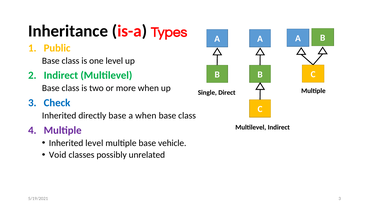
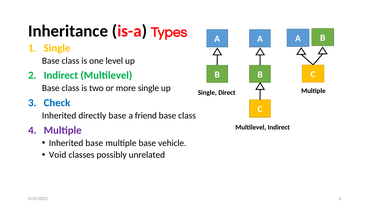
Public at (57, 48): Public -> Single
more when: when -> single
a when: when -> friend
Inherited level: level -> base
